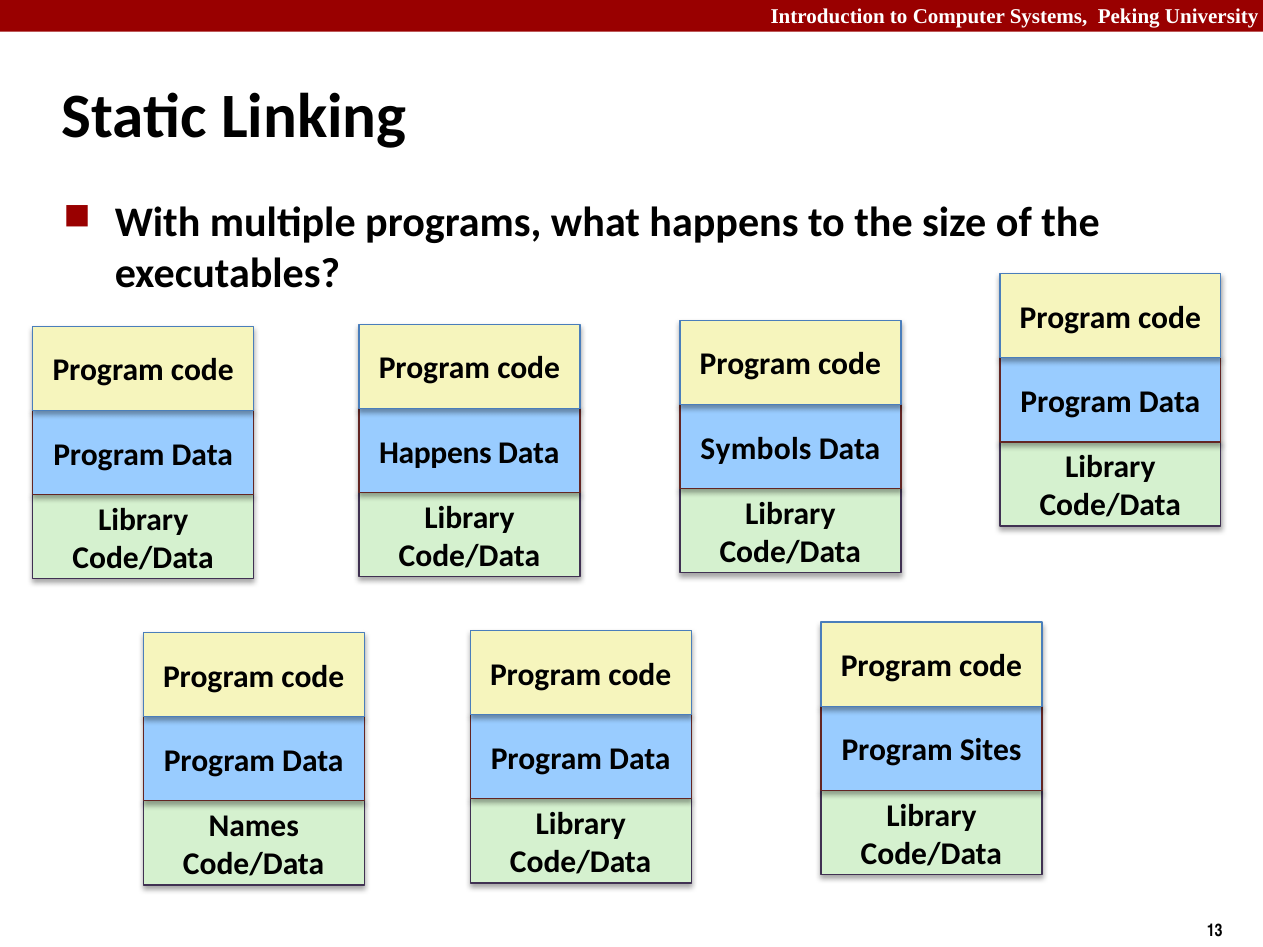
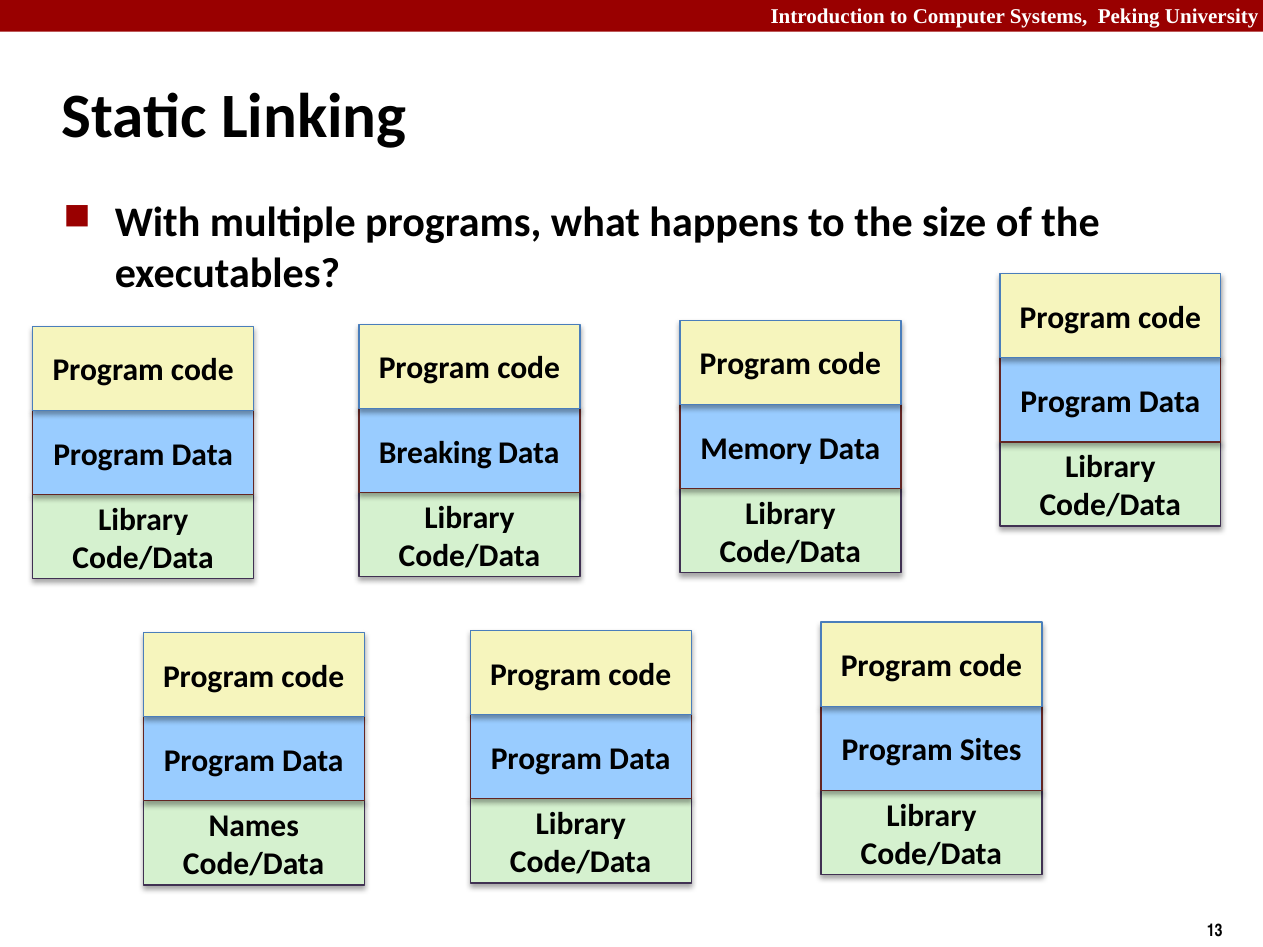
Symbols: Symbols -> Memory
Happens at (435, 453): Happens -> Breaking
